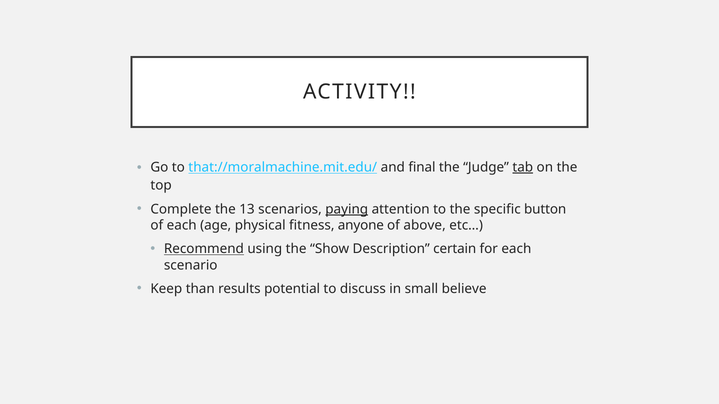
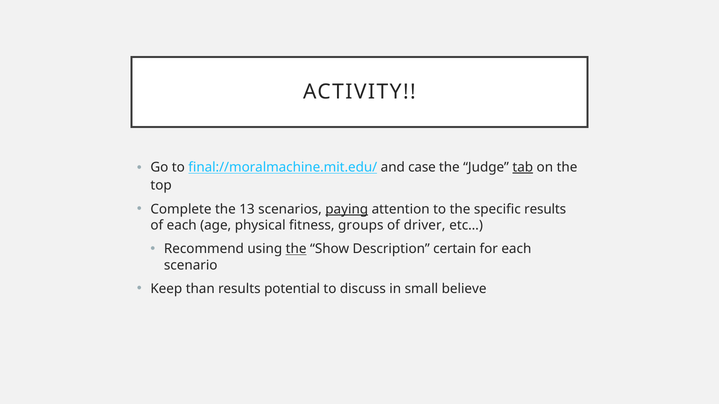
that://moralmachine.mit.edu/: that://moralmachine.mit.edu/ -> final://moralmachine.mit.edu/
final: final -> case
specific button: button -> results
anyone: anyone -> groups
above: above -> driver
Recommend underline: present -> none
the at (296, 249) underline: none -> present
